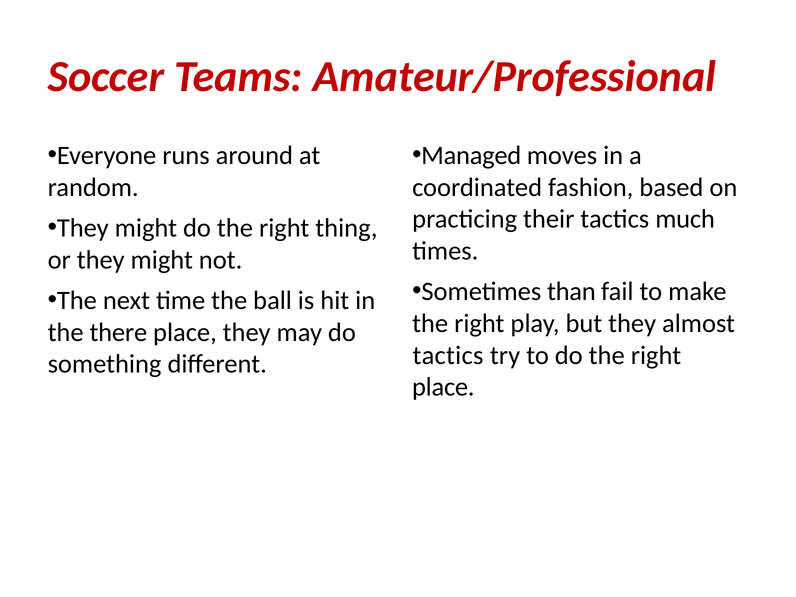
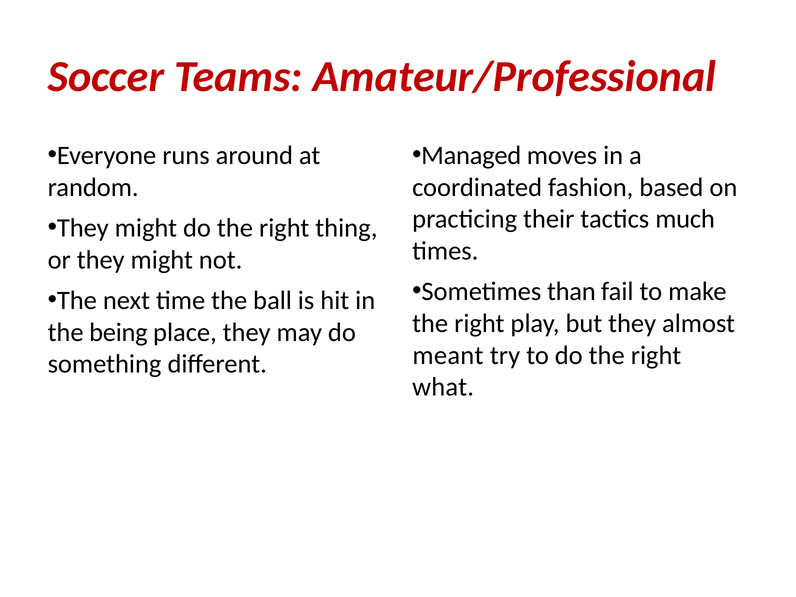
there: there -> being
tactics at (448, 355): tactics -> meant
place at (443, 387): place -> what
